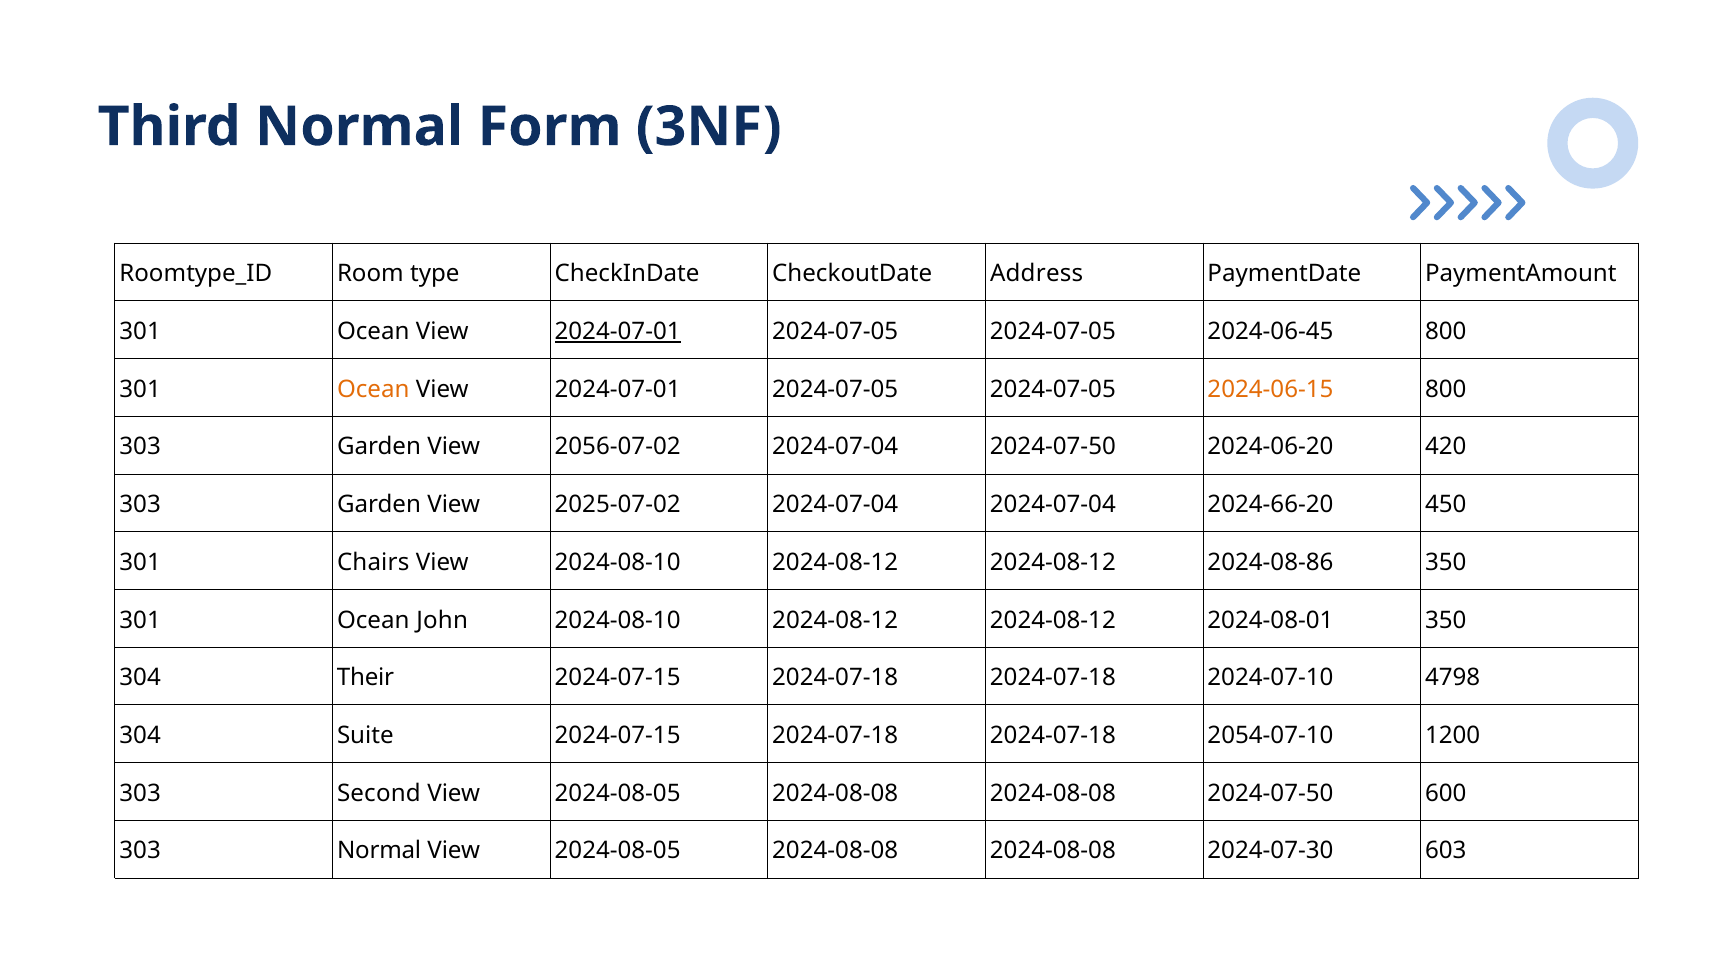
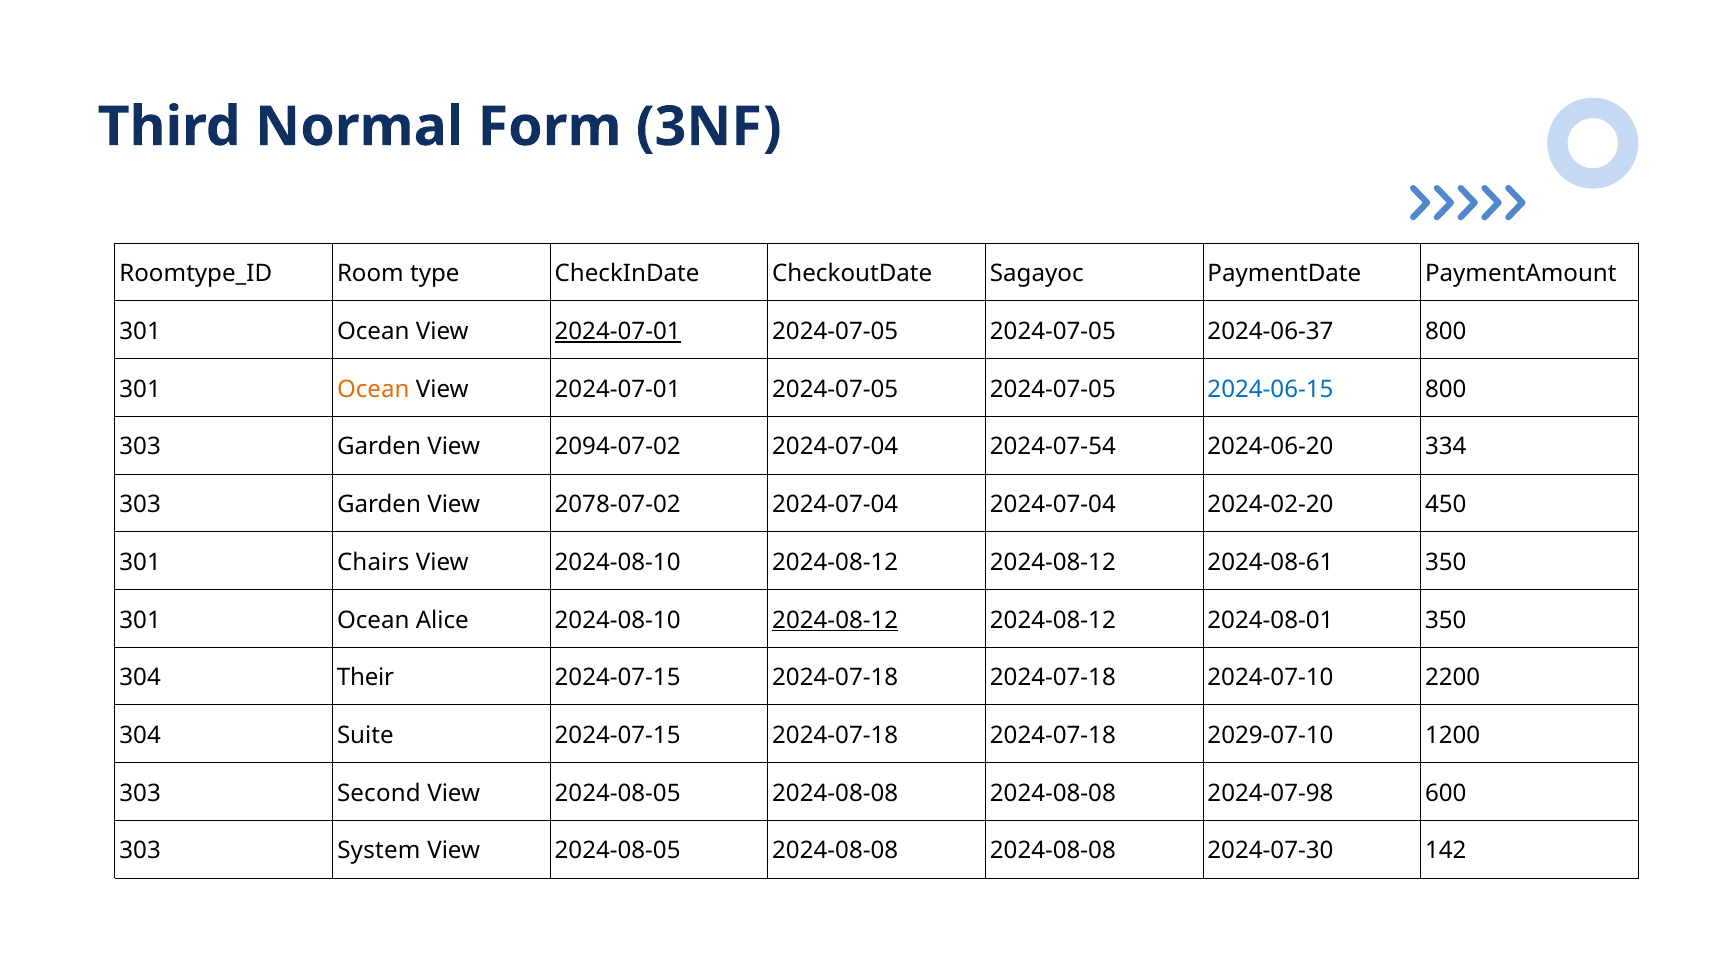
Address: Address -> Sagayoc
2024-06-45: 2024-06-45 -> 2024-06-37
2024-06-15 colour: orange -> blue
2056-07-02: 2056-07-02 -> 2094-07-02
2024-07-04 2024-07-50: 2024-07-50 -> 2024-07-54
420: 420 -> 334
2025-07-02: 2025-07-02 -> 2078-07-02
2024-66-20: 2024-66-20 -> 2024-02-20
2024-08-86: 2024-08-86 -> 2024-08-61
John: John -> Alice
2024-08-12 at (835, 620) underline: none -> present
4798: 4798 -> 2200
2054-07-10: 2054-07-10 -> 2029-07-10
2024-08-08 2024-07-50: 2024-07-50 -> 2024-07-98
303 Normal: Normal -> System
603: 603 -> 142
